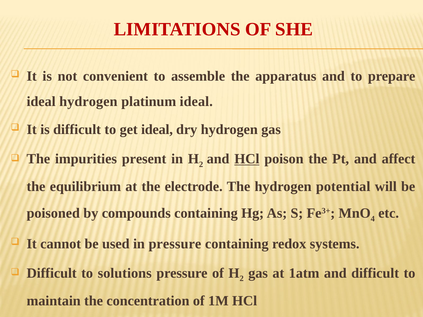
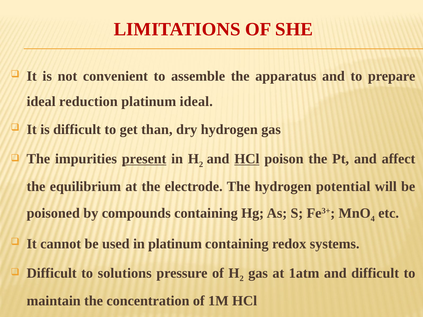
ideal hydrogen: hydrogen -> reduction
get ideal: ideal -> than
present underline: none -> present
in pressure: pressure -> platinum
